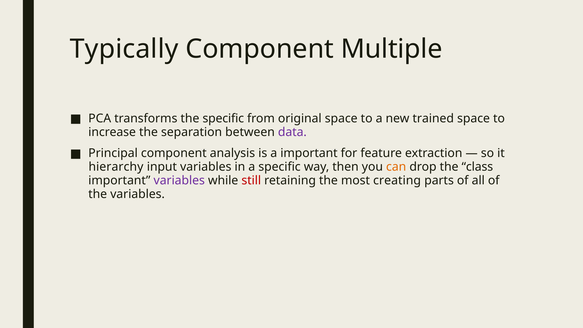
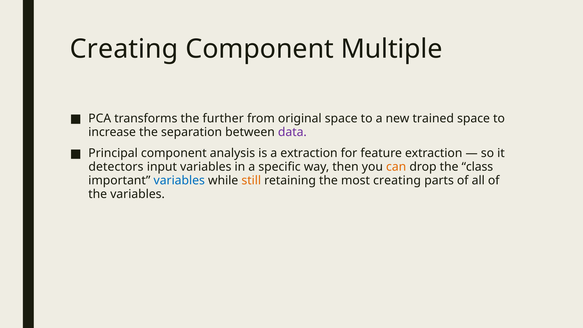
Typically at (124, 49): Typically -> Creating
the specific: specific -> further
a important: important -> extraction
hierarchy: hierarchy -> detectors
variables at (179, 181) colour: purple -> blue
still colour: red -> orange
